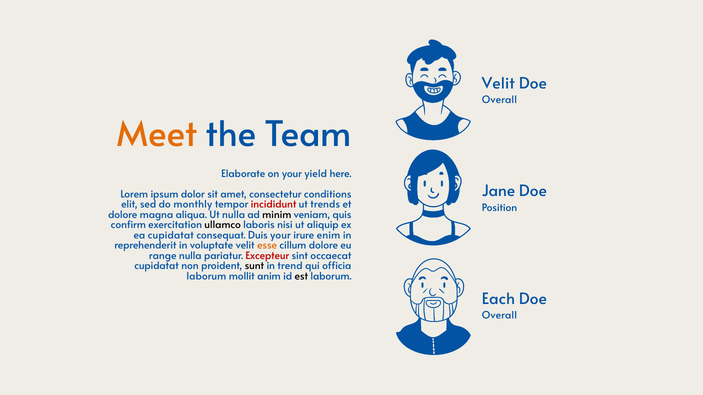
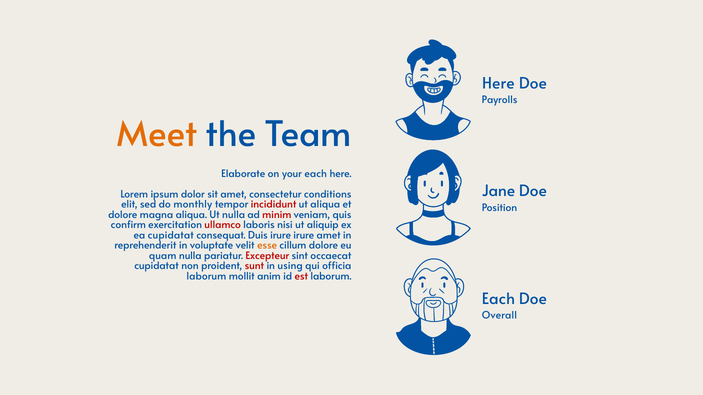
Velit at (498, 84): Velit -> Here
Overall at (499, 100): Overall -> Payrolls
your yield: yield -> each
ut trends: trends -> aliqua
minim colour: black -> red
ullamco colour: black -> red
Duis your: your -> irure
irure enim: enim -> amet
range: range -> quam
sunt colour: black -> red
trend: trend -> using
est colour: black -> red
